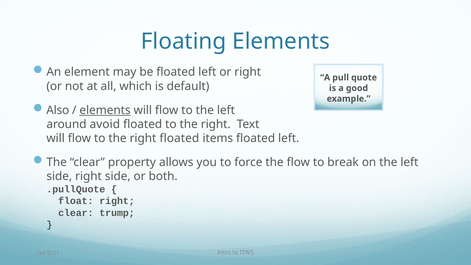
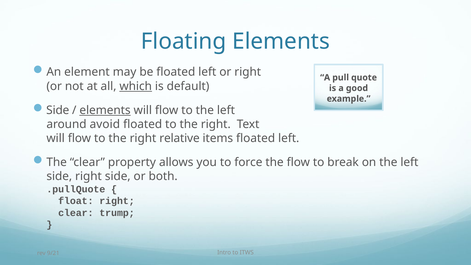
which underline: none -> present
Also at (58, 110): Also -> Side
right floated: floated -> relative
